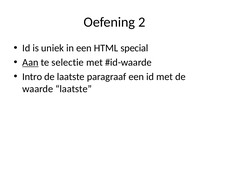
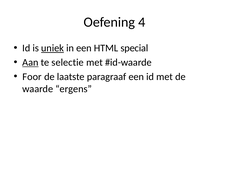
2: 2 -> 4
uniek underline: none -> present
Intro: Intro -> Foor
waarde laatste: laatste -> ergens
